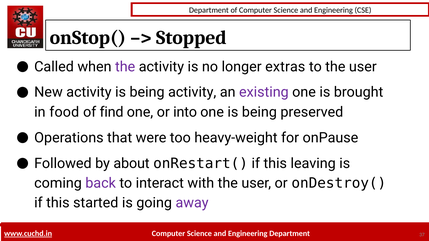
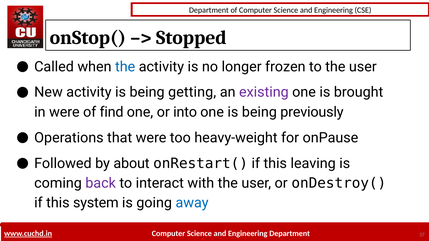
the at (125, 67) colour: purple -> blue
extras: extras -> frozen
being activity: activity -> getting
in food: food -> were
preserved: preserved -> previously
started: started -> system
away colour: purple -> blue
